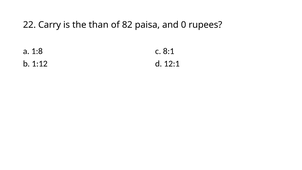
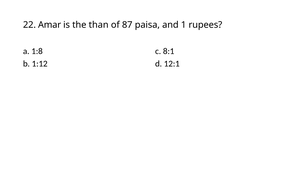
Carry: Carry -> Amar
82: 82 -> 87
0: 0 -> 1
